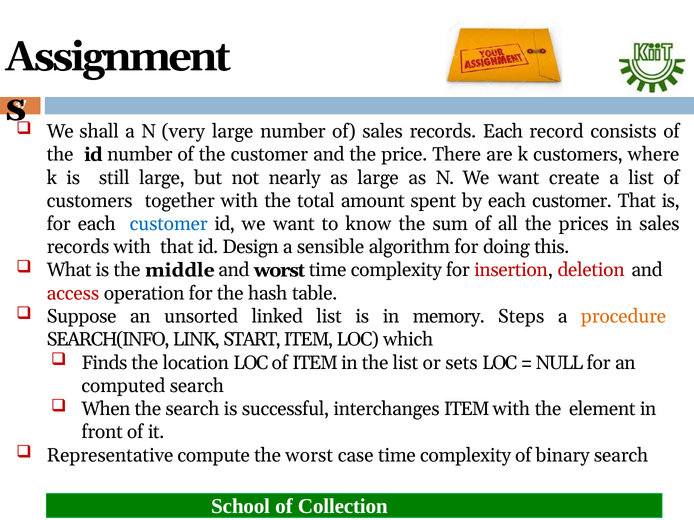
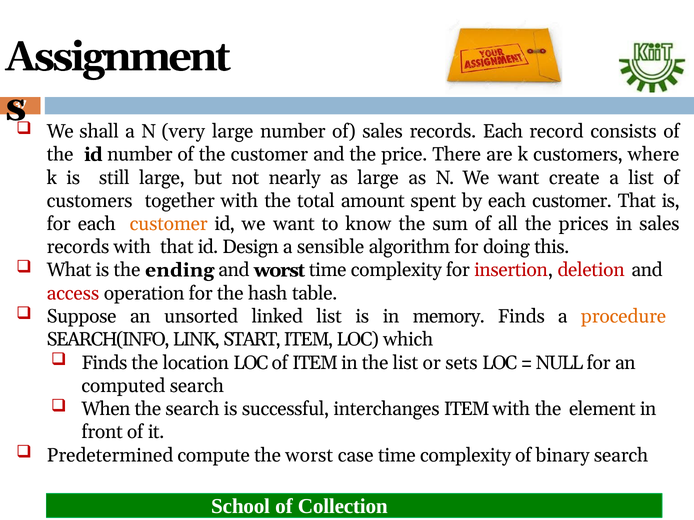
customer at (169, 224) colour: blue -> orange
middle: middle -> ending
memory Steps: Steps -> Finds
Representative: Representative -> Predetermined
